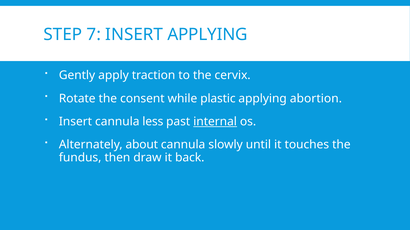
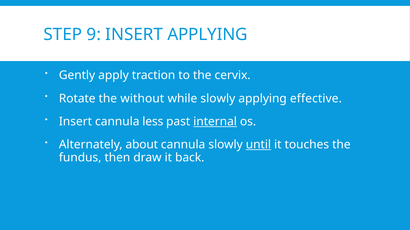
7: 7 -> 9
consent: consent -> without
while plastic: plastic -> slowly
abortion: abortion -> effective
until underline: none -> present
